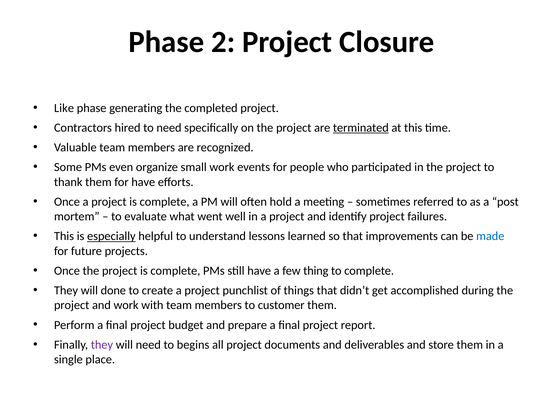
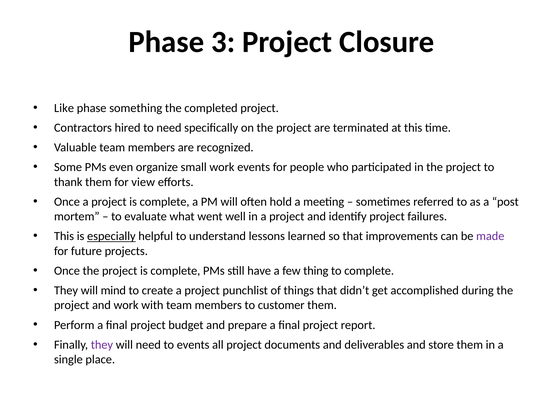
2: 2 -> 3
generating: generating -> something
terminated underline: present -> none
for have: have -> view
made colour: blue -> purple
done: done -> mind
to begins: begins -> events
